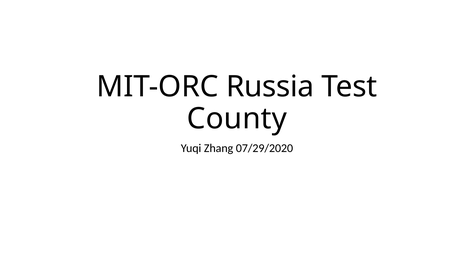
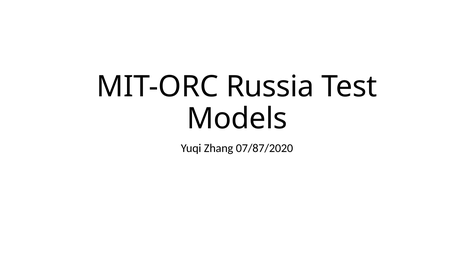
County: County -> Models
07/29/2020: 07/29/2020 -> 07/87/2020
